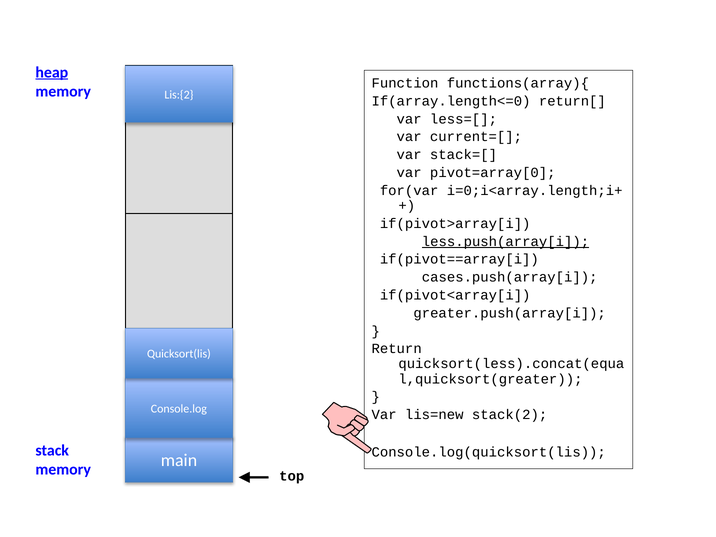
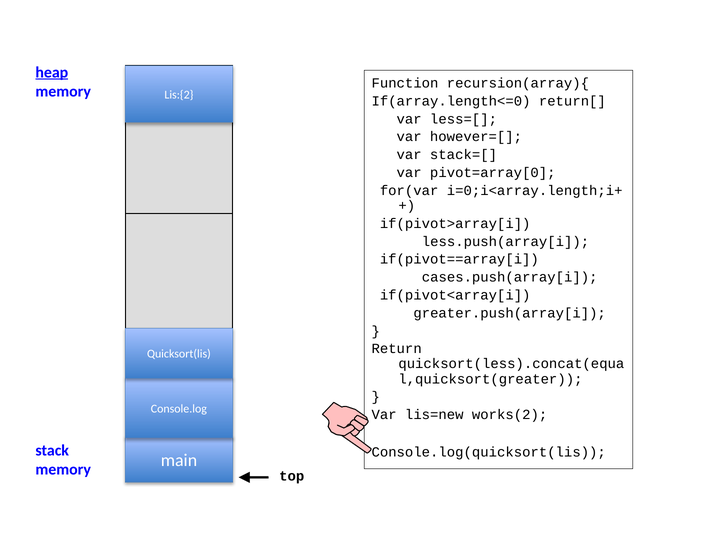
functions(array){: functions(array){ -> recursion(array){
current=[: current=[ -> however=[
less.push(array[i underline: present -> none
stack(2: stack(2 -> works(2
